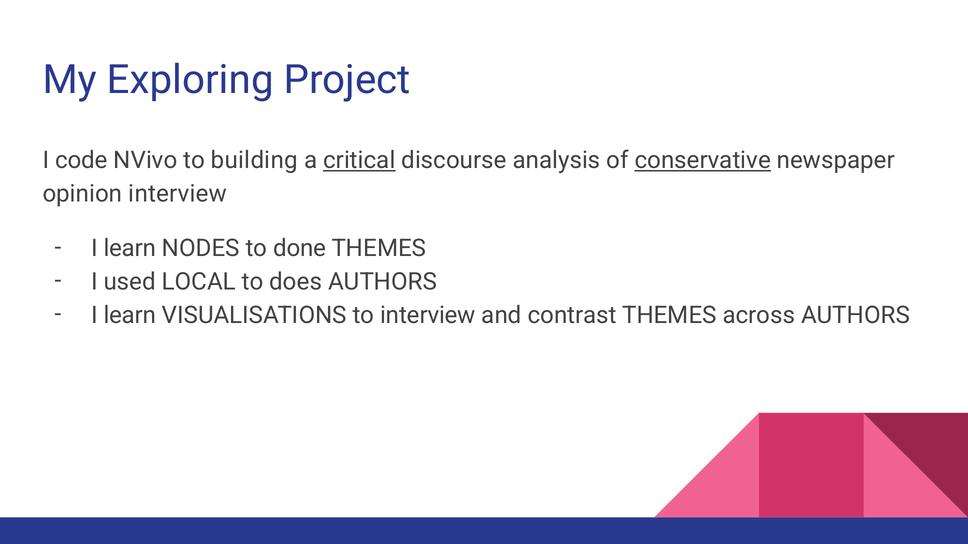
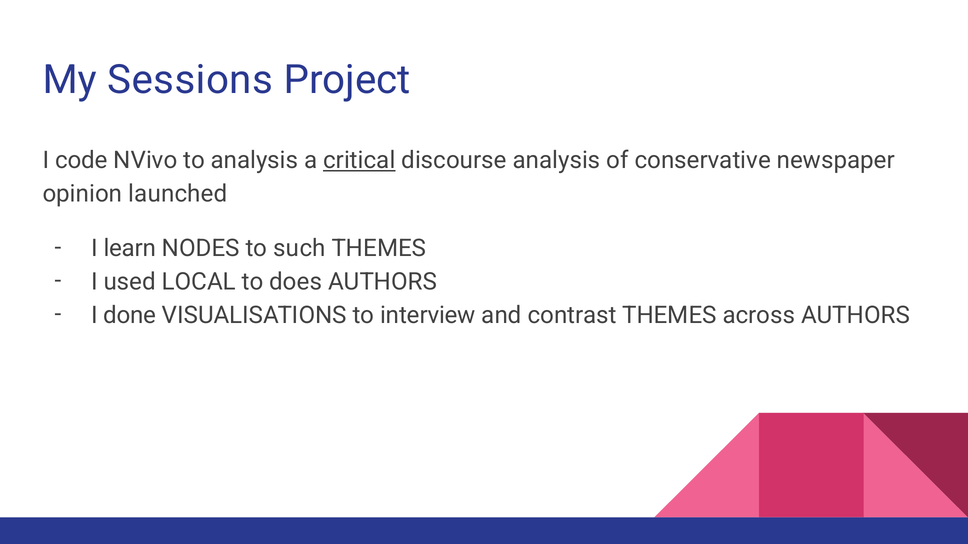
Exploring: Exploring -> Sessions
to building: building -> analysis
conservative underline: present -> none
opinion interview: interview -> launched
done: done -> such
learn at (130, 315): learn -> done
